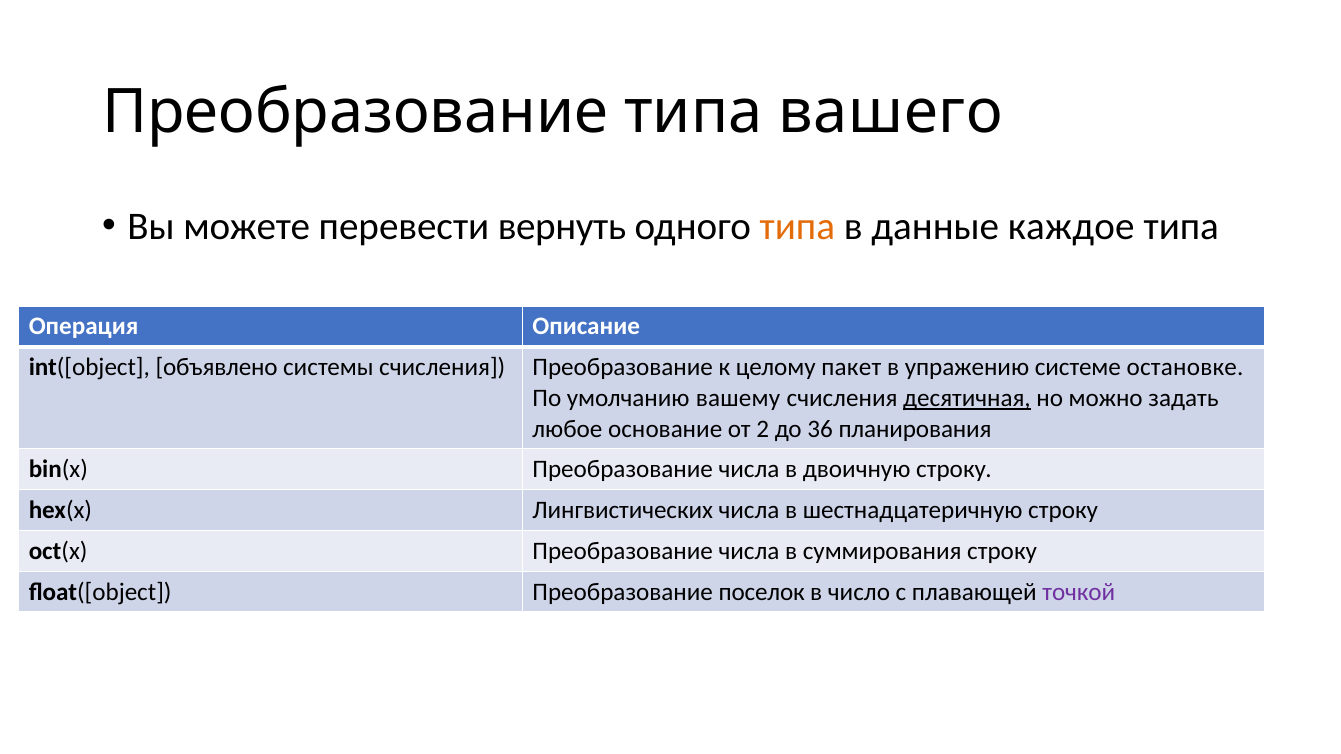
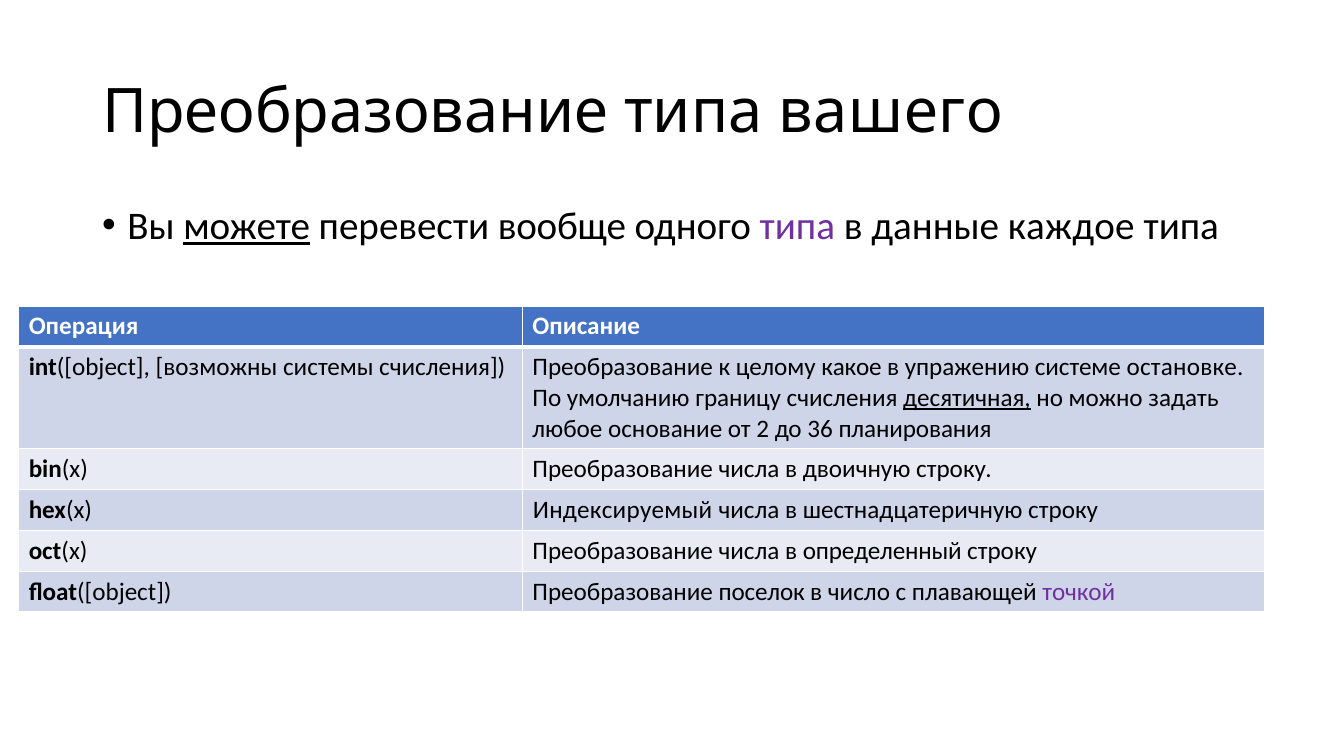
можете underline: none -> present
вернуть: вернуть -> вообще
типа at (797, 227) colour: orange -> purple
объявлено: объявлено -> возможны
пакет: пакет -> какое
вашему: вашему -> границу
Лингвистических: Лингвистических -> Индексируемый
суммирования: суммирования -> определенный
